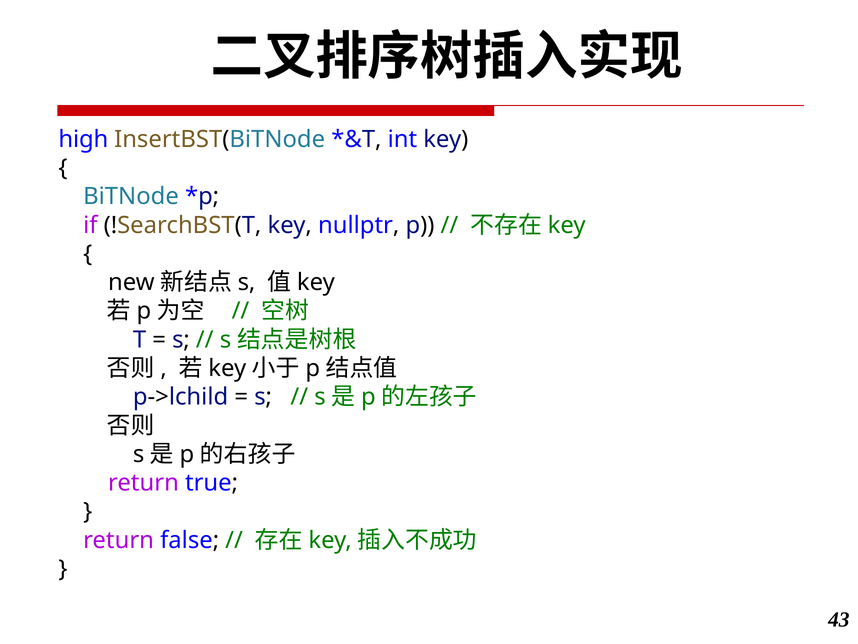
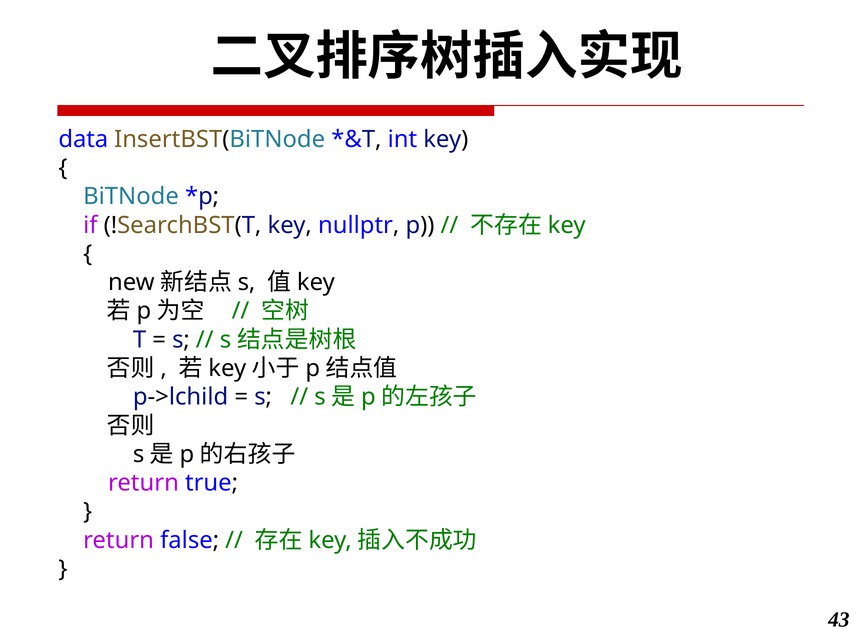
high: high -> data
